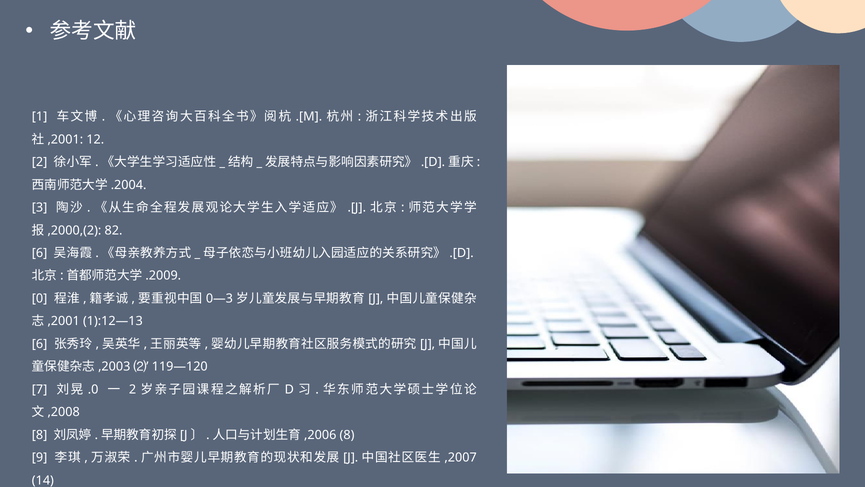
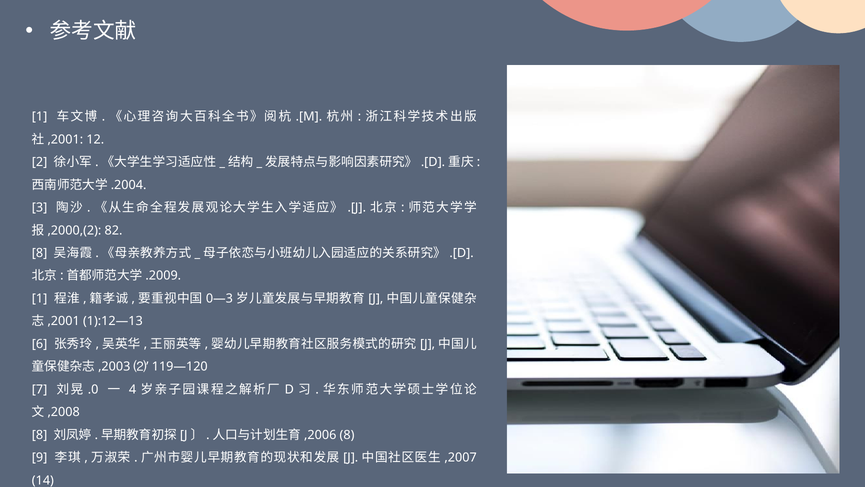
6 at (40, 253): 6 -> 8
0 at (40, 298): 0 -> 1
2 at (133, 389): 2 -> 4
